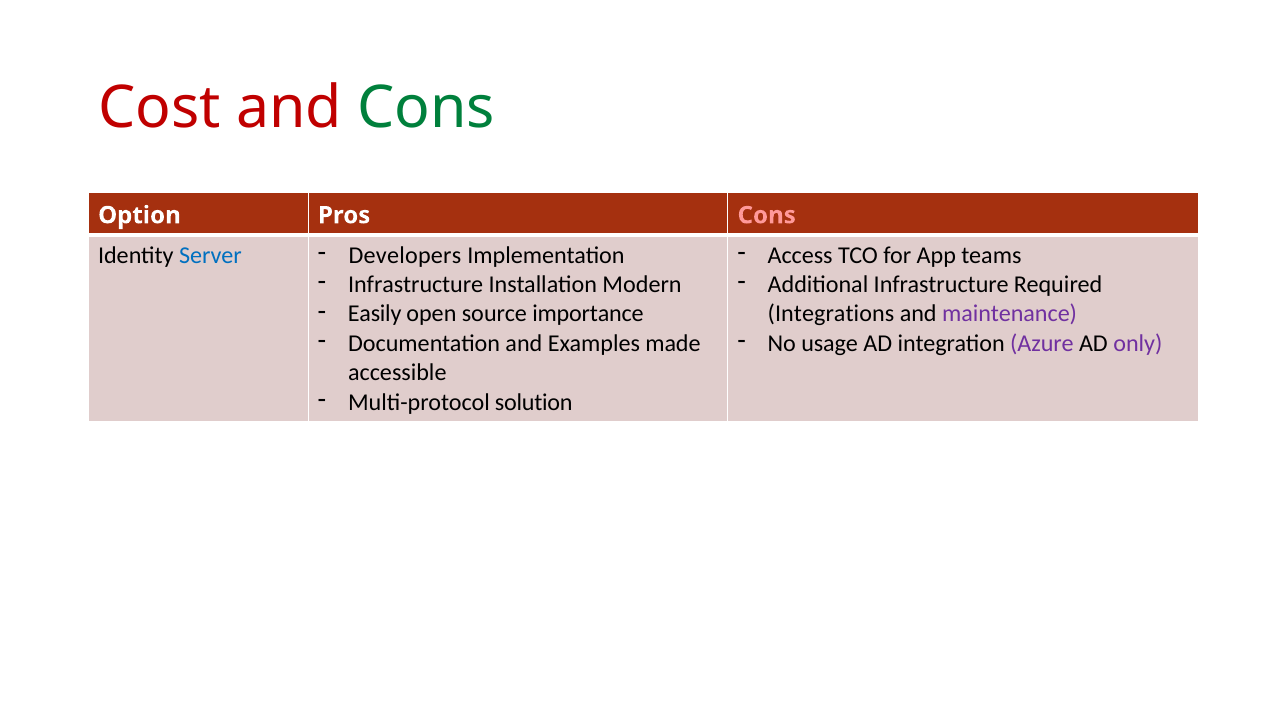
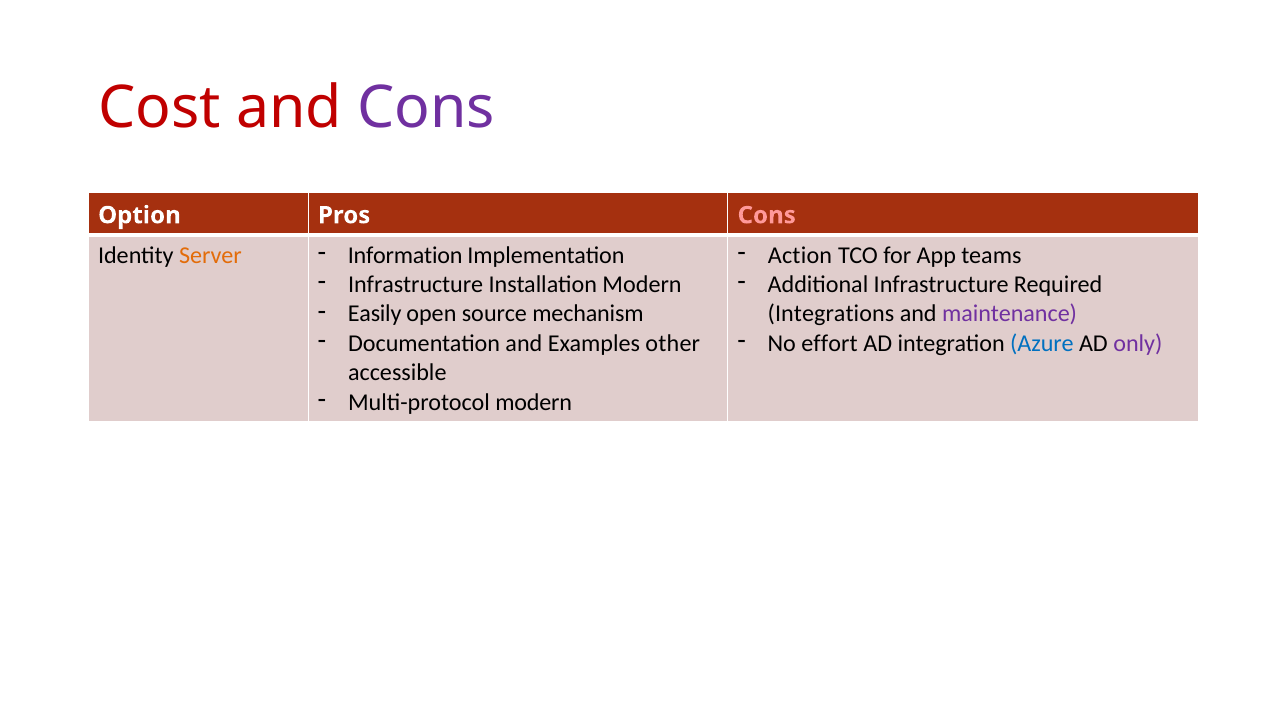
Cons at (426, 108) colour: green -> purple
Access: Access -> Action
Server colour: blue -> orange
Developers: Developers -> Information
importance: importance -> mechanism
made: made -> other
usage: usage -> effort
Azure colour: purple -> blue
Multi-protocol solution: solution -> modern
